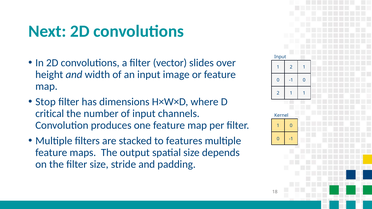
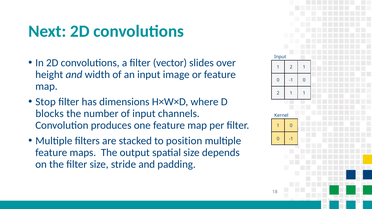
critical: critical -> blocks
features: features -> position
